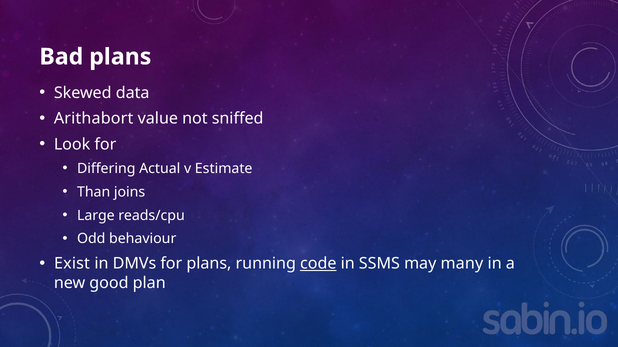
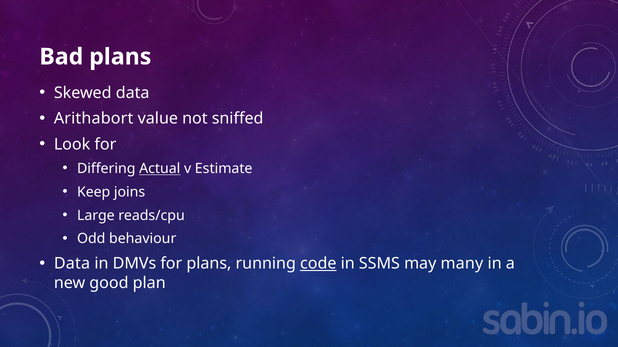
Actual underline: none -> present
Than: Than -> Keep
Exist at (72, 264): Exist -> Data
